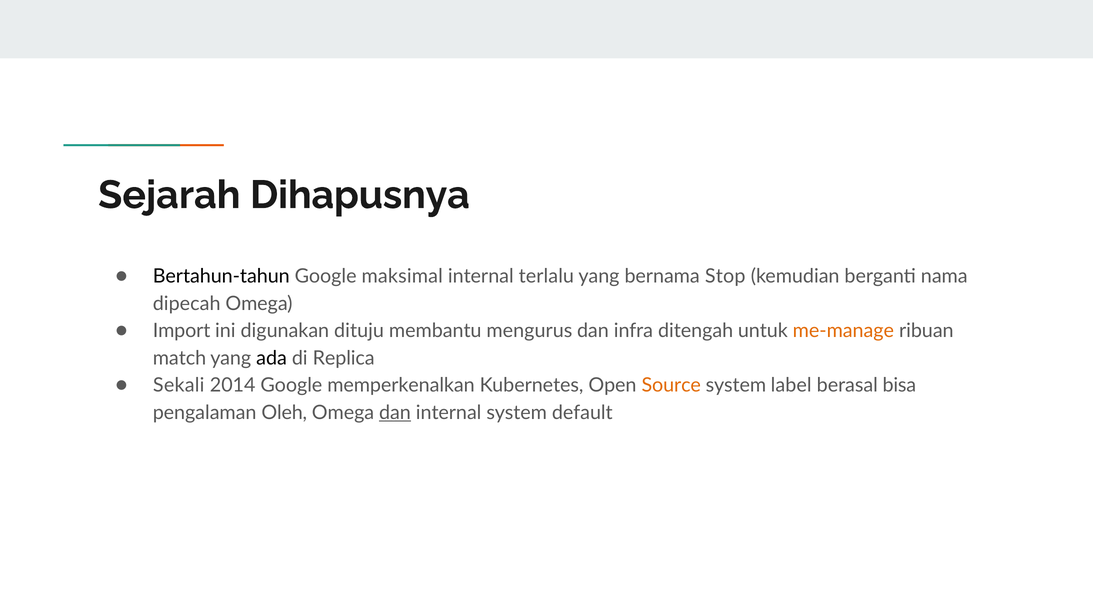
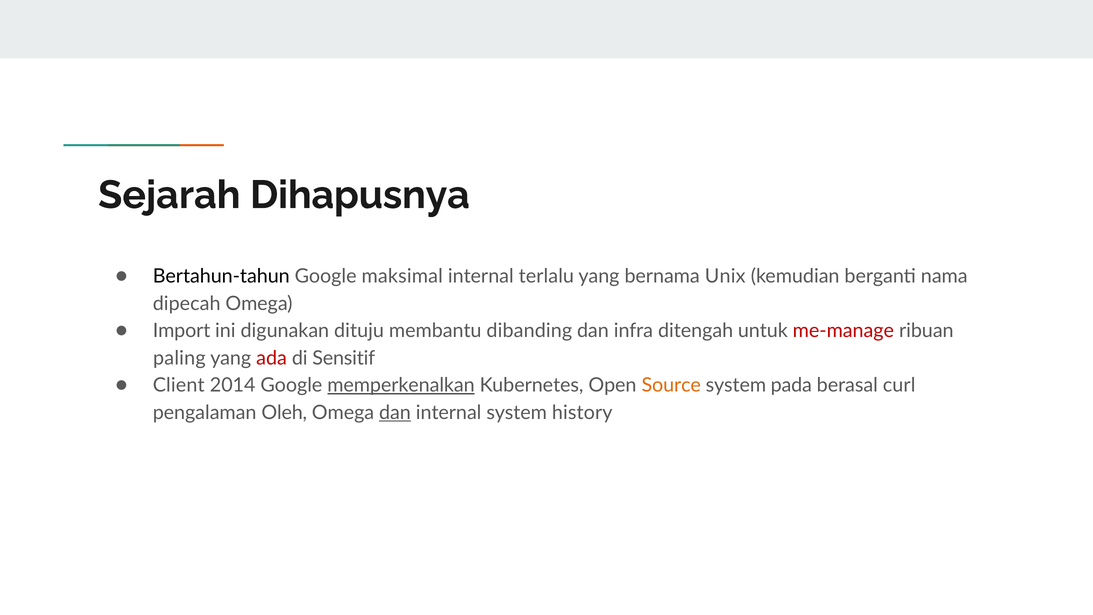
Stop: Stop -> Unix
mengurus: mengurus -> dibanding
me-manage colour: orange -> red
match: match -> paling
ada colour: black -> red
Replica: Replica -> Sensitif
Sekali: Sekali -> Client
memperkenalkan underline: none -> present
label: label -> pada
bisa: bisa -> curl
default: default -> history
